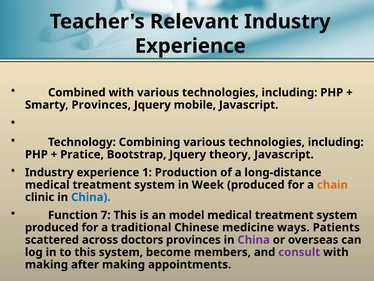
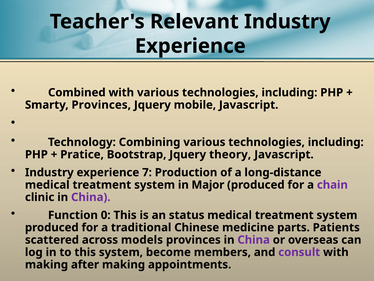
1: 1 -> 7
Week: Week -> Major
chain colour: orange -> purple
China at (91, 197) colour: blue -> purple
7: 7 -> 0
model: model -> status
ways: ways -> parts
doctors: doctors -> models
